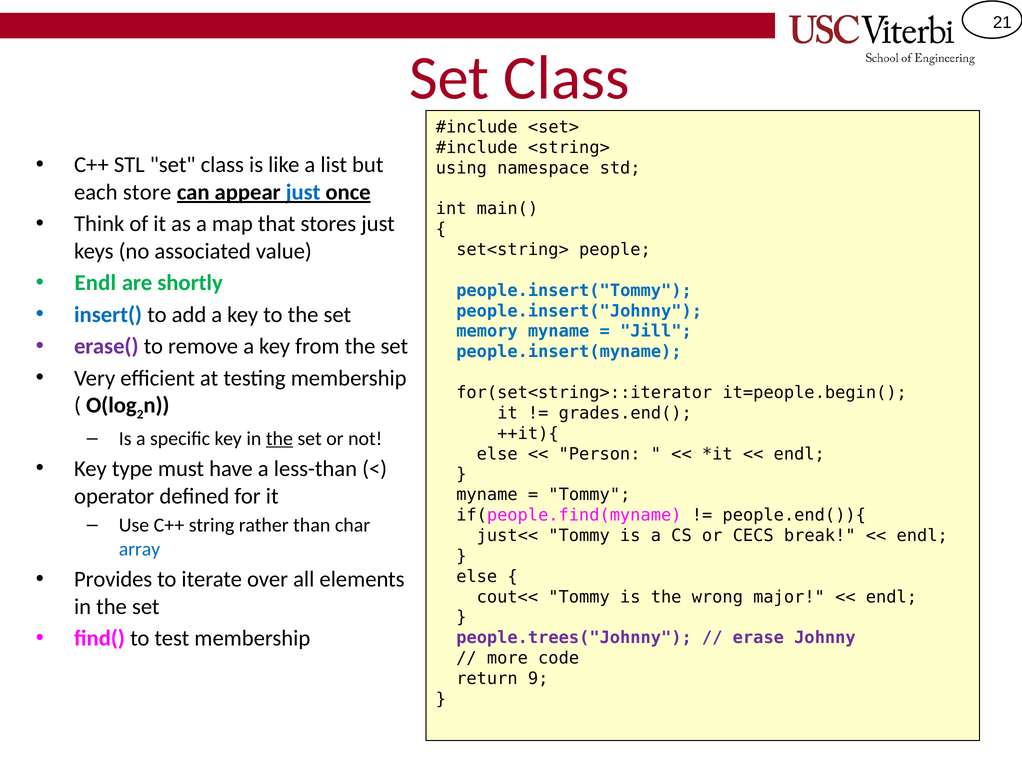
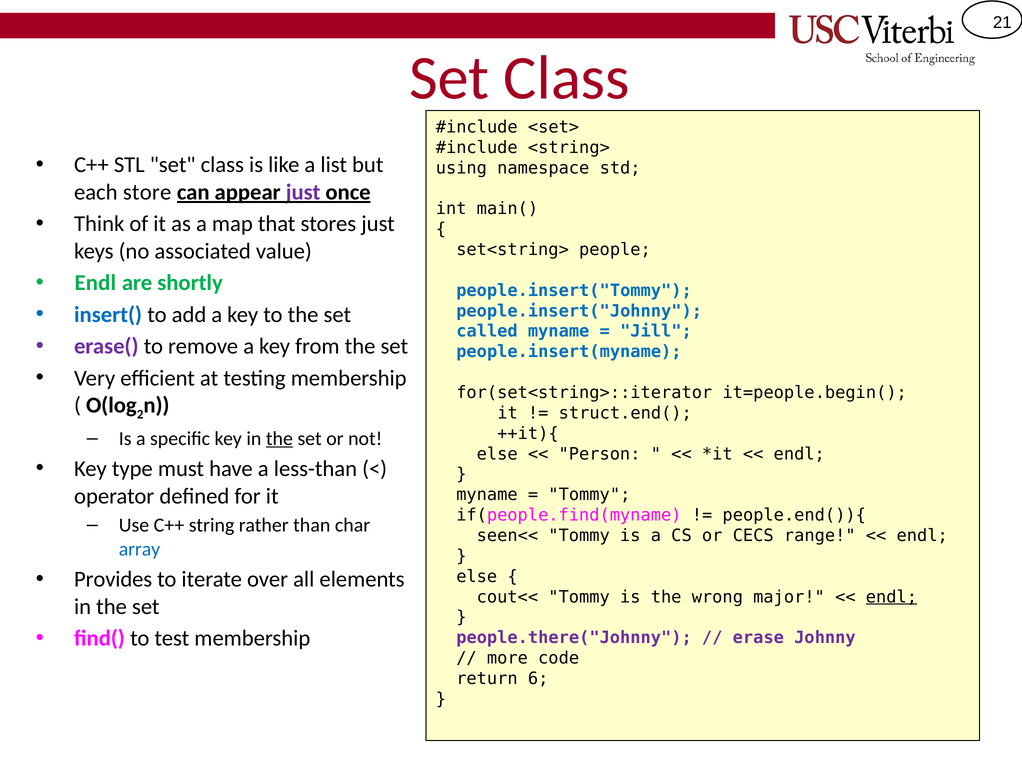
just at (303, 192) colour: blue -> purple
memory: memory -> called
grades.end(: grades.end( -> struct.end(
just<<: just<< -> seen<<
break: break -> range
endl at (891, 597) underline: none -> present
people.trees("Johnny: people.trees("Johnny -> people.there("Johnny
9: 9 -> 6
